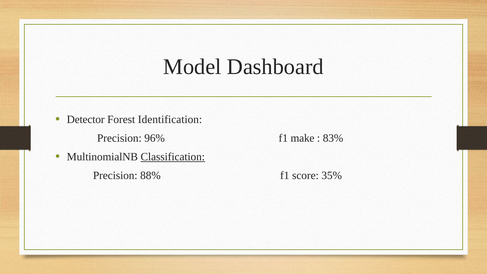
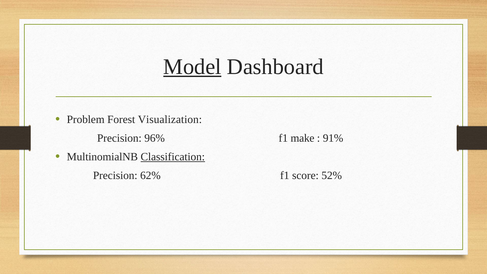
Model underline: none -> present
Detector: Detector -> Problem
Identification: Identification -> Visualization
83%: 83% -> 91%
88%: 88% -> 62%
35%: 35% -> 52%
